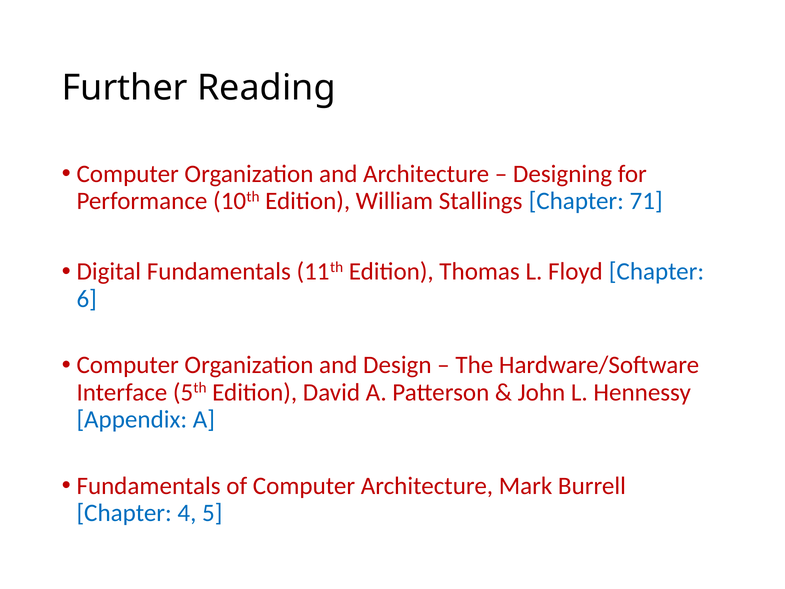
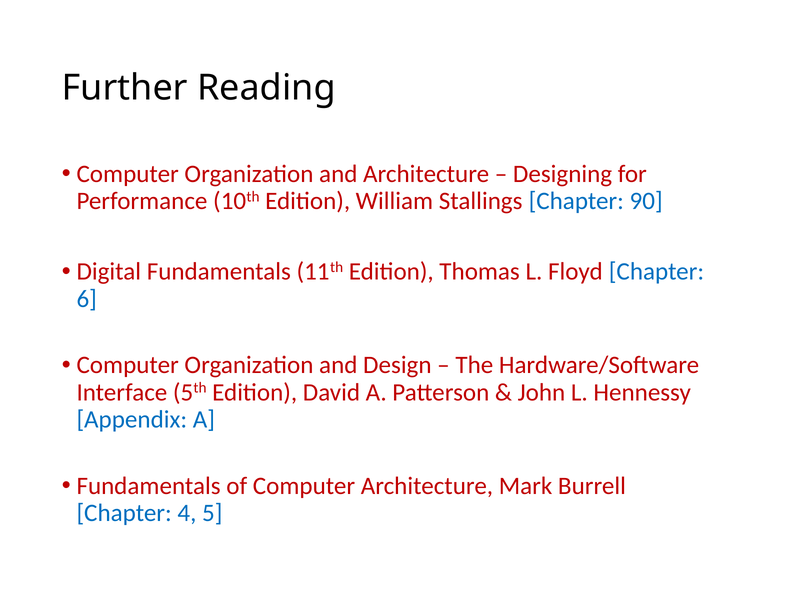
71: 71 -> 90
